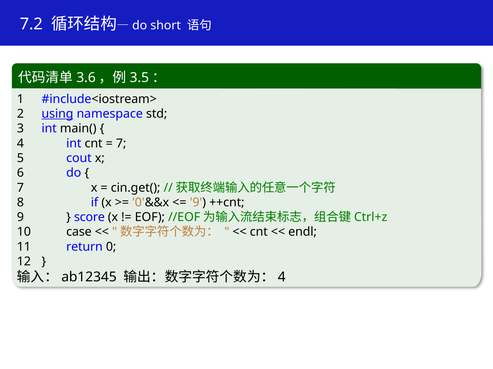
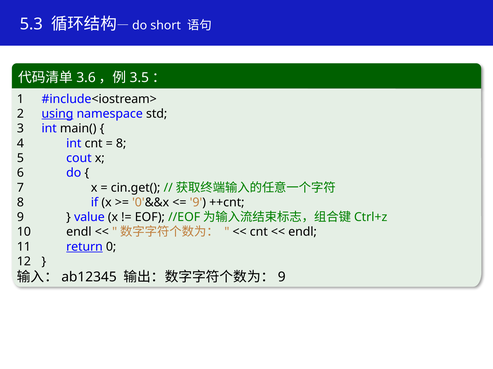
7.2: 7.2 -> 5.3
7 at (121, 144): 7 -> 8
score: score -> value
10 case: case -> endl
return underline: none -> present
4 at (282, 278): 4 -> 9
